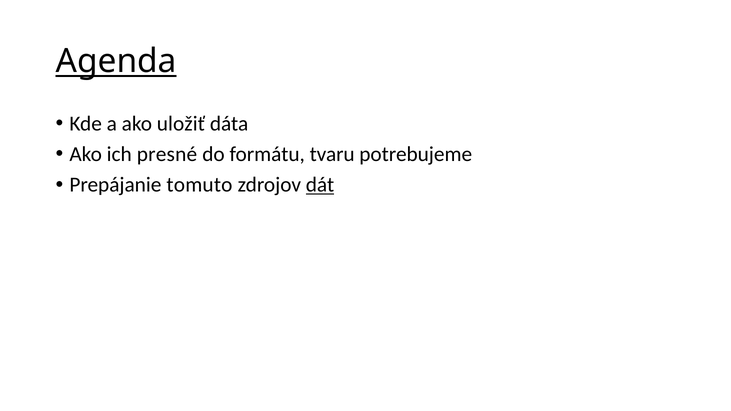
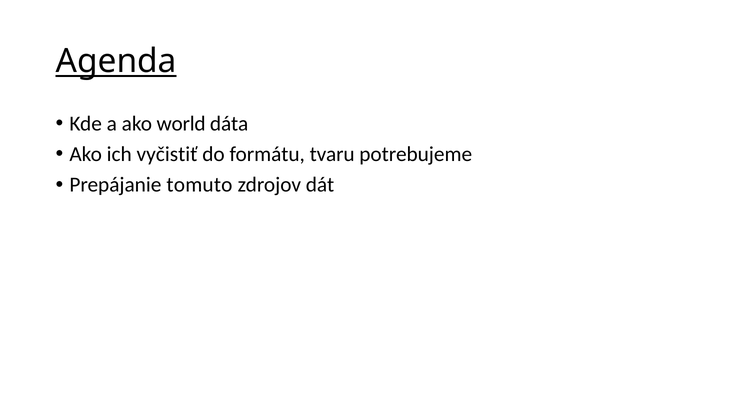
uložiť: uložiť -> world
presné: presné -> vyčistiť
dát underline: present -> none
